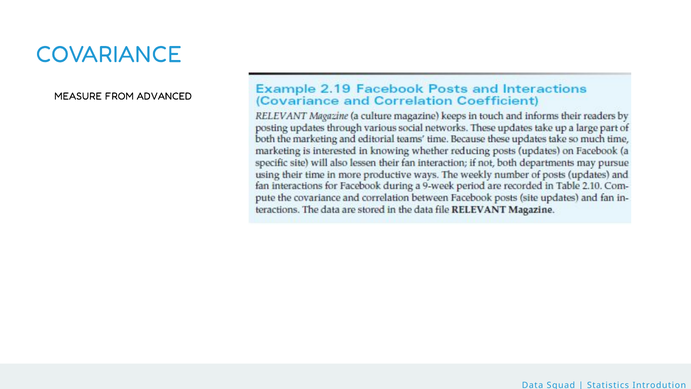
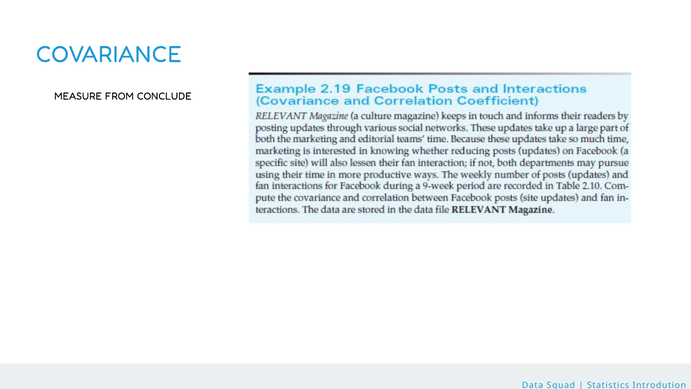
ADVANCED: ADVANCED -> CONCLUDE
